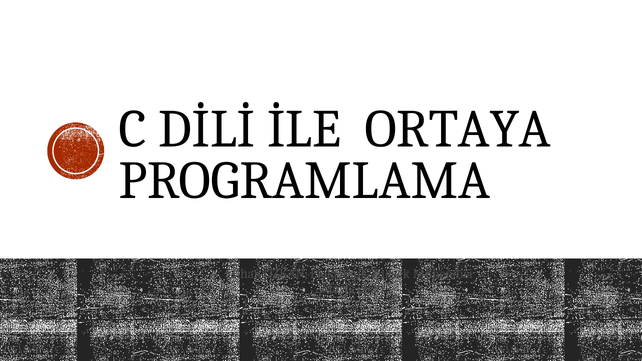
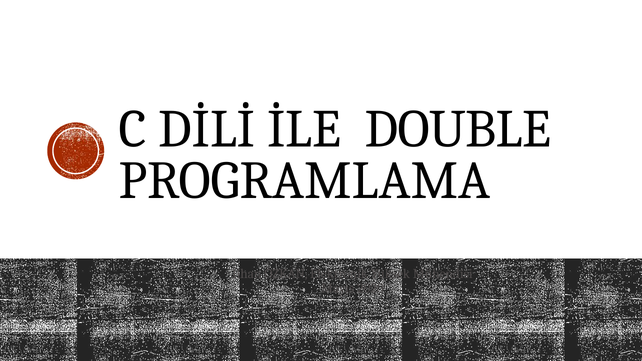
ORTAYA: ORTAYA -> DOUBLE
